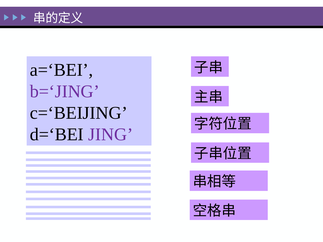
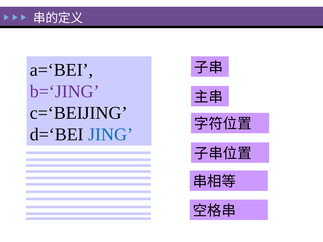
JING colour: purple -> blue
